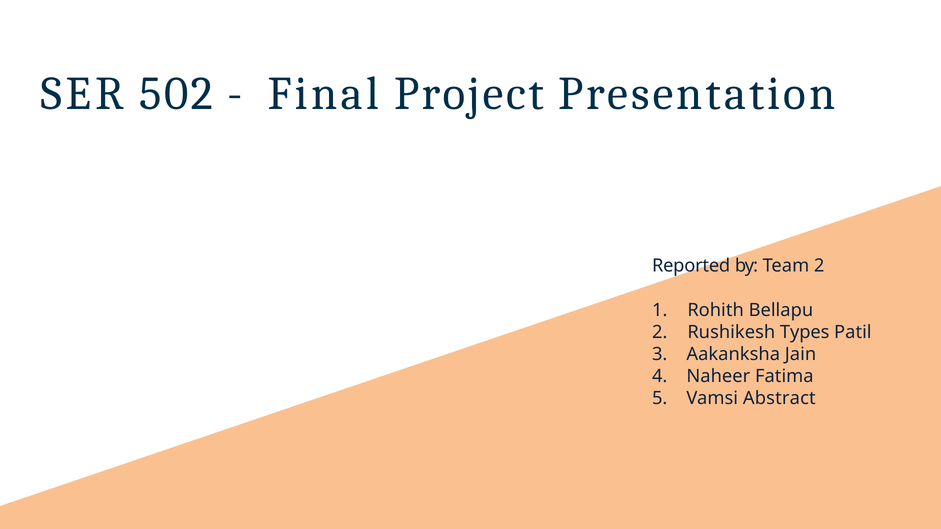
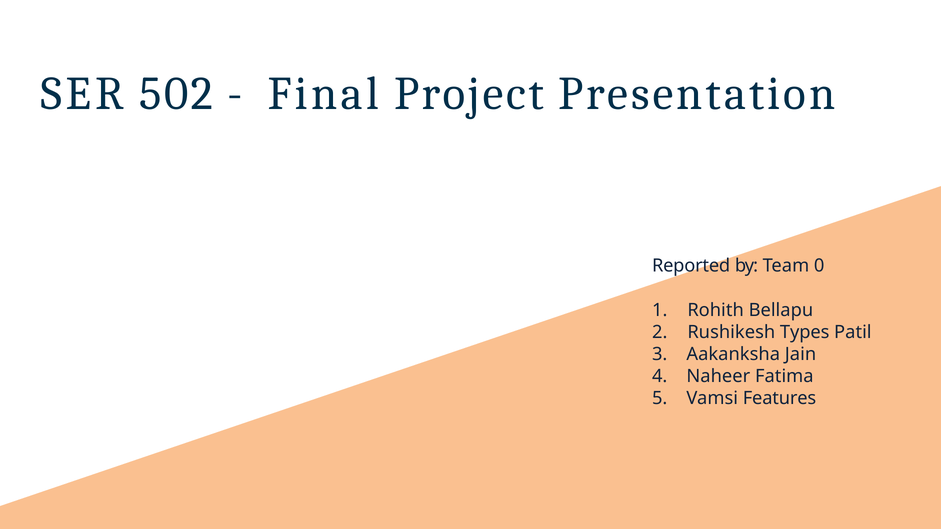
Team 2: 2 -> 0
Abstract: Abstract -> Features
